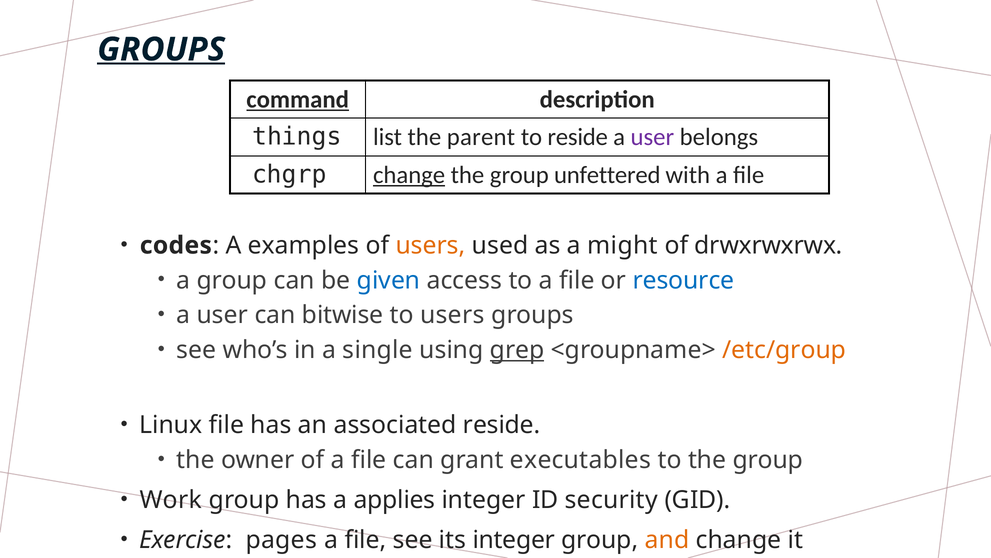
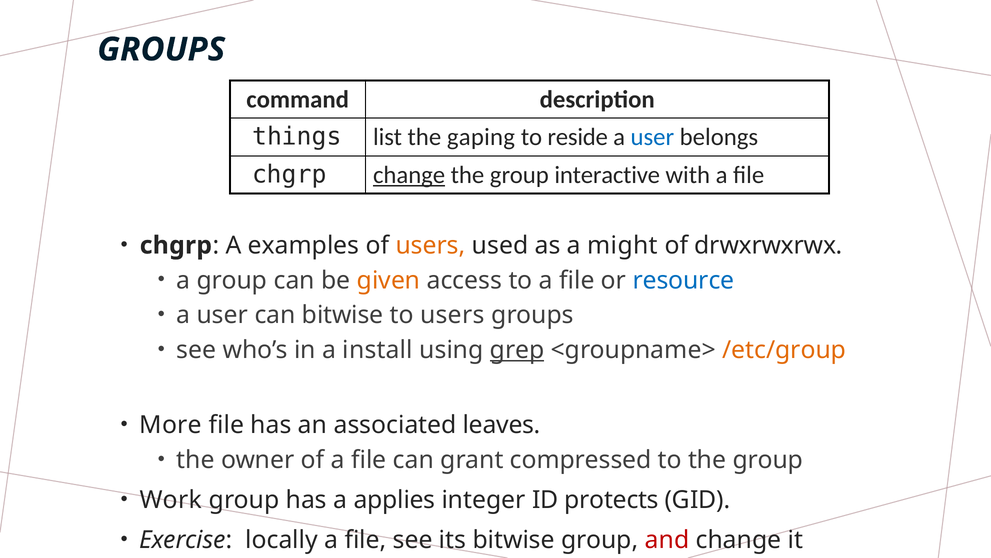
GROUPS at (161, 49) underline: present -> none
command underline: present -> none
parent: parent -> gaping
user at (652, 137) colour: purple -> blue
unfettered: unfettered -> interactive
codes at (176, 245): codes -> chgrp
given colour: blue -> orange
single: single -> install
Linux: Linux -> More
associated reside: reside -> leaves
executables: executables -> compressed
security: security -> protects
pages: pages -> locally
its integer: integer -> bitwise
and colour: orange -> red
